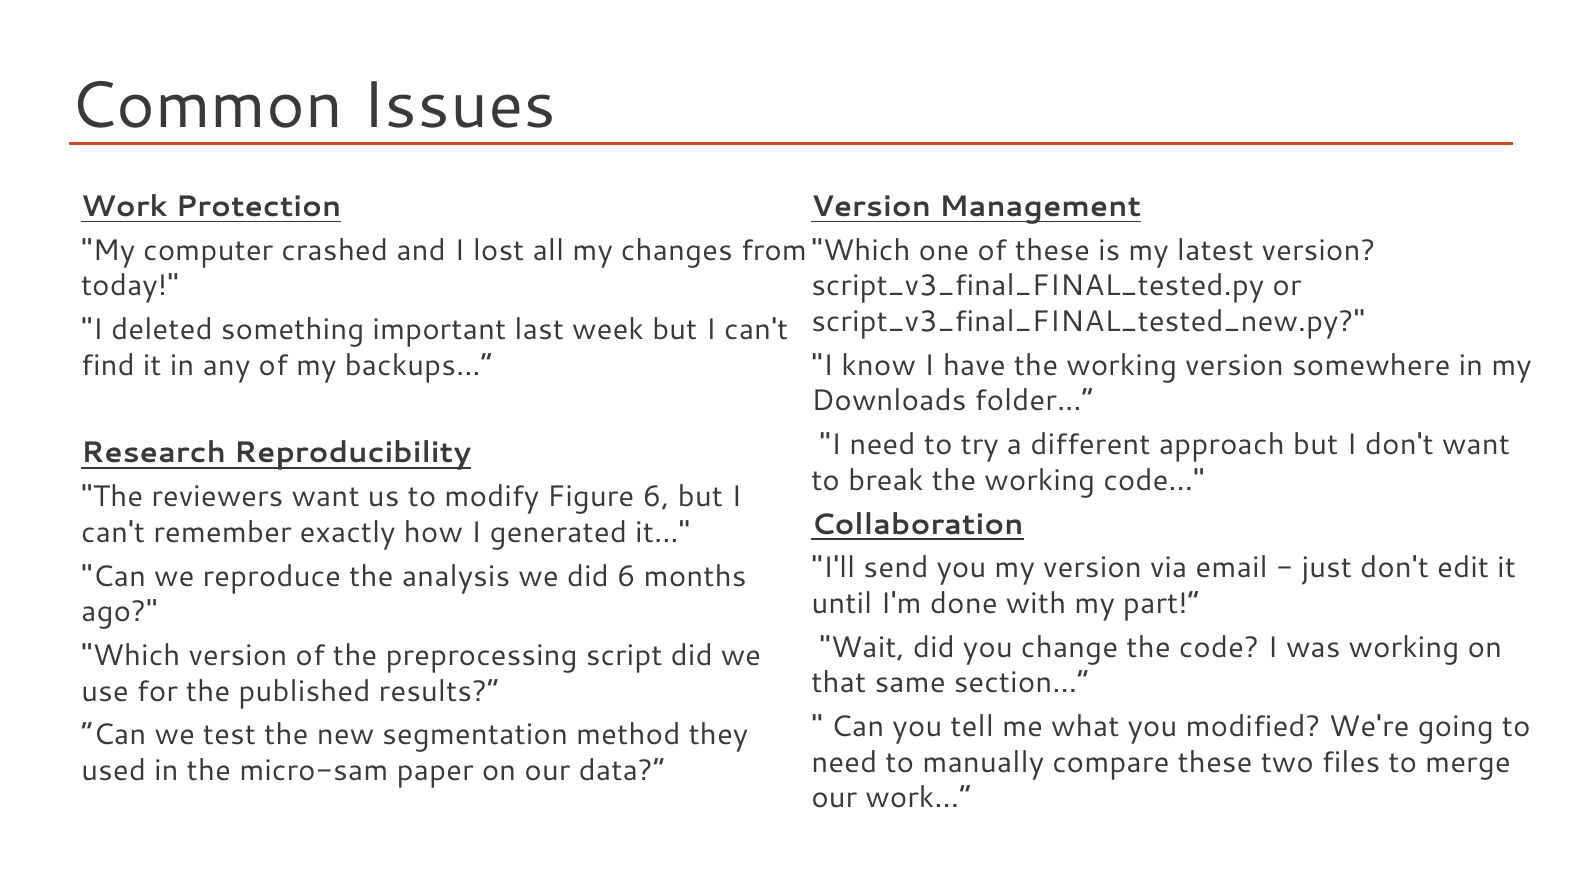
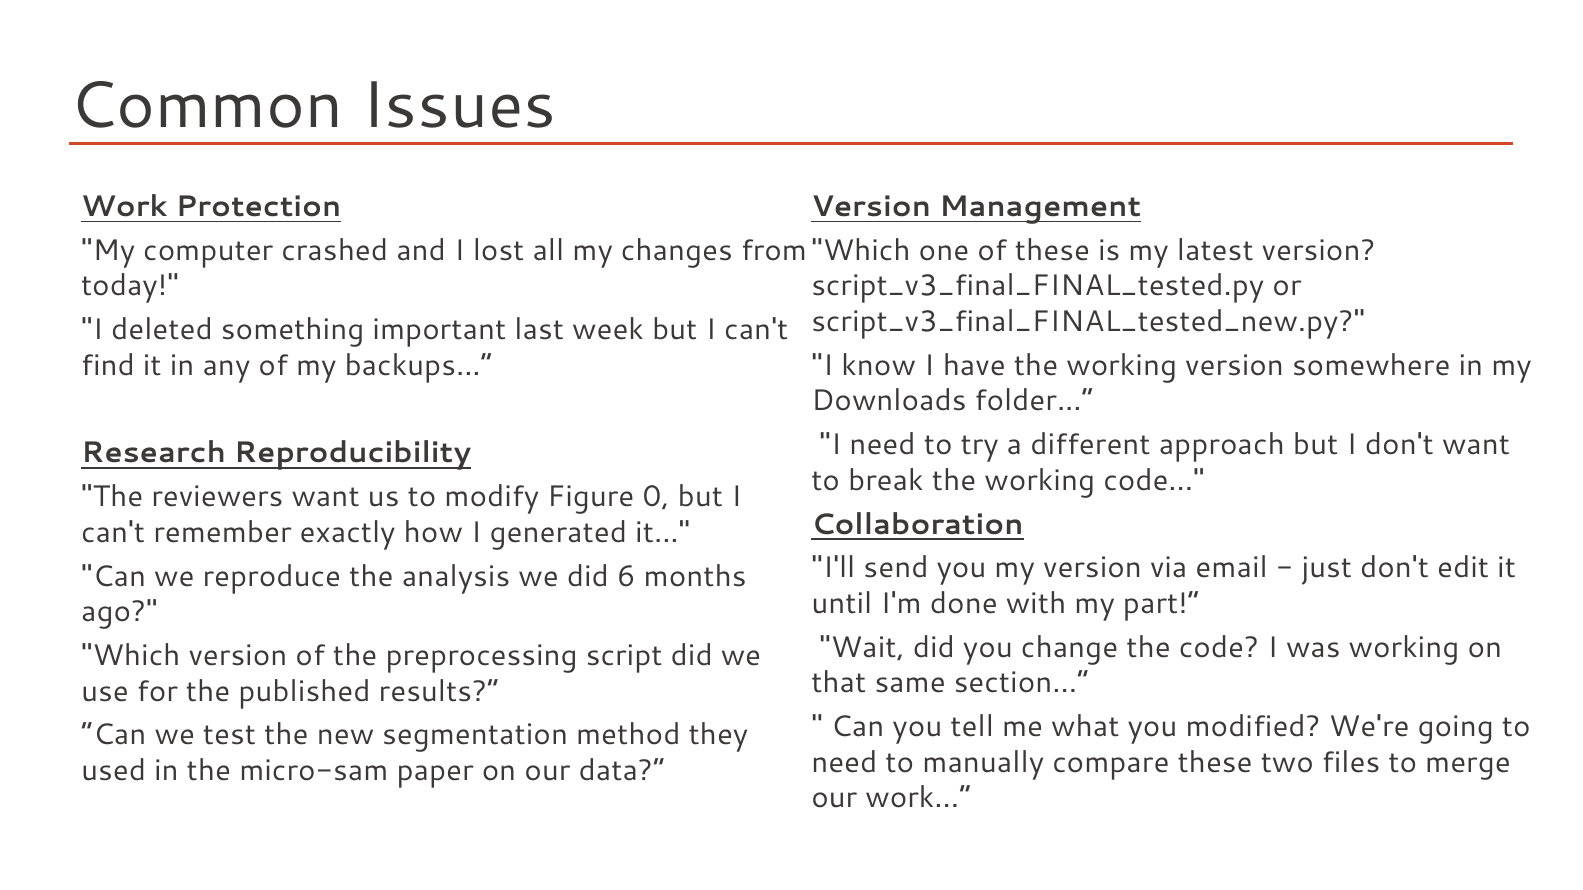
Figure 6: 6 -> 0
